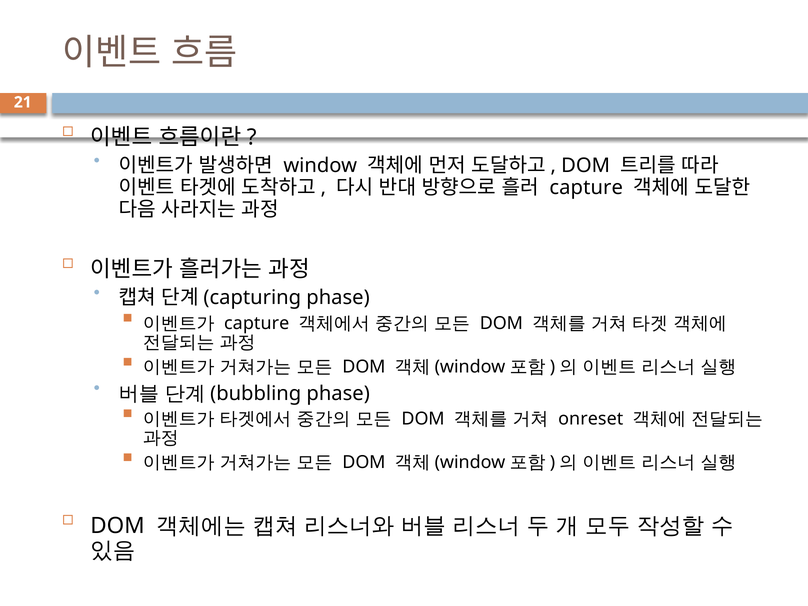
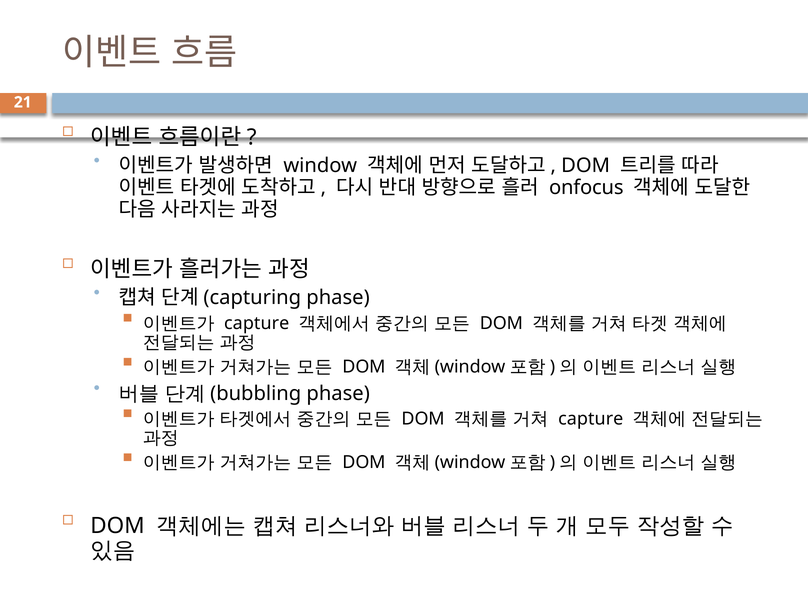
capture at (586, 188): capture -> onfocus
onreset at (591, 419): onreset -> capture
